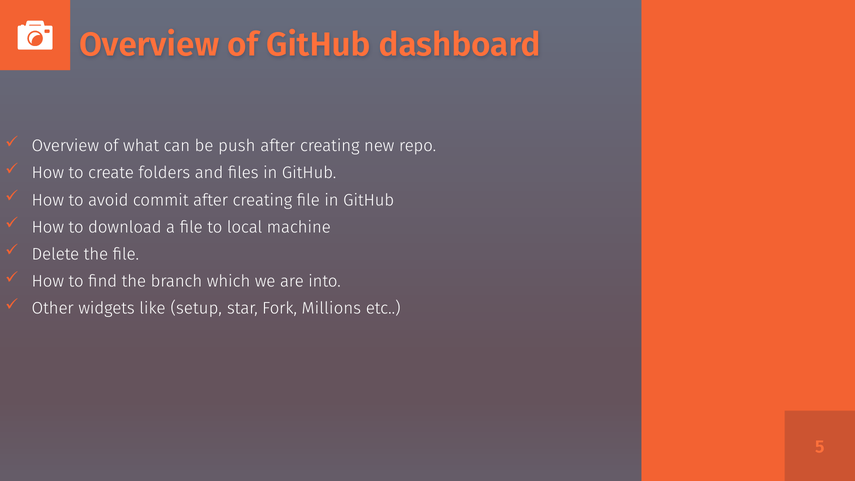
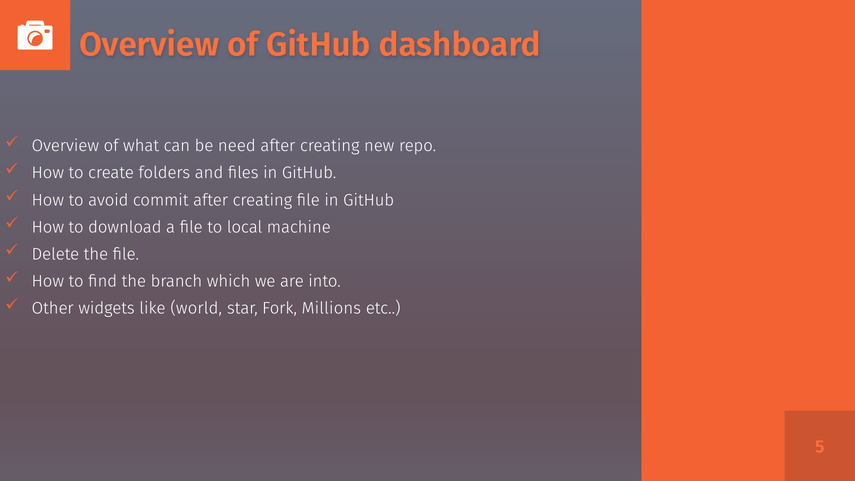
push: push -> need
setup: setup -> world
